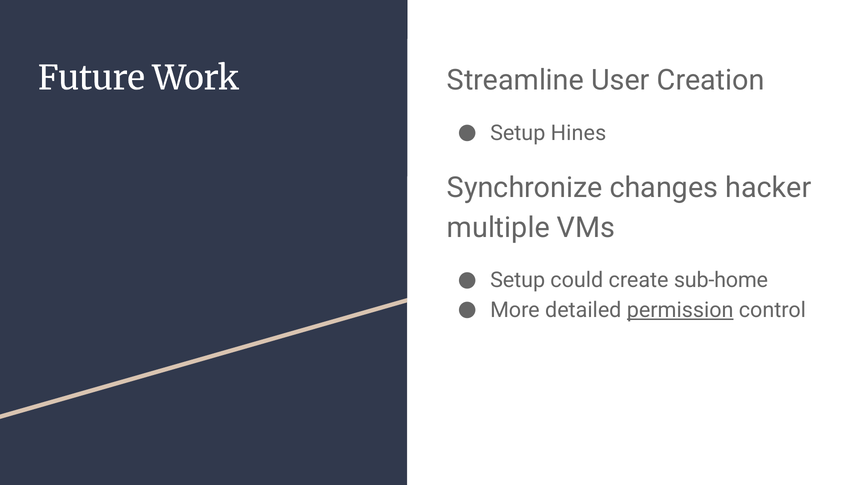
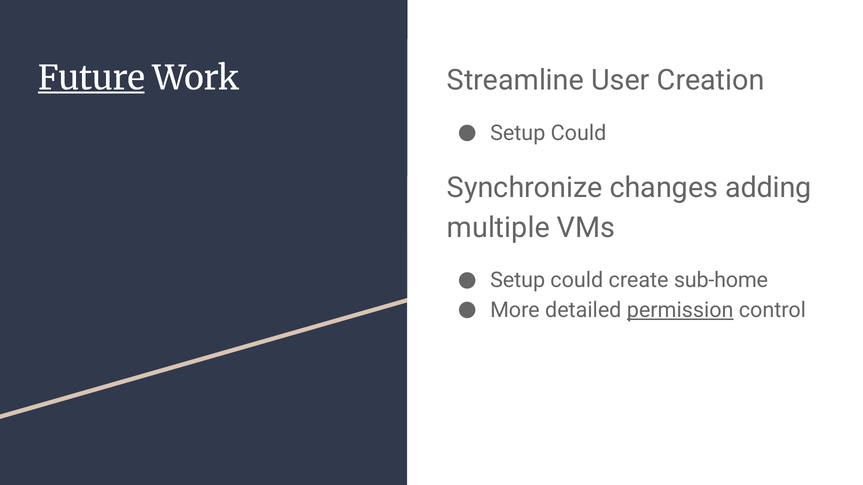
Future underline: none -> present
Hines at (578, 133): Hines -> Could
hacker: hacker -> adding
